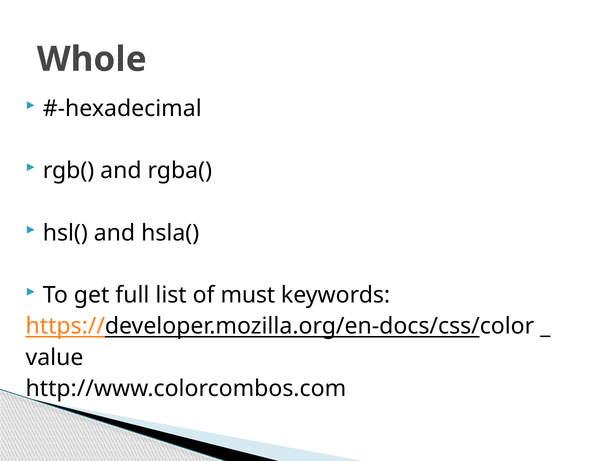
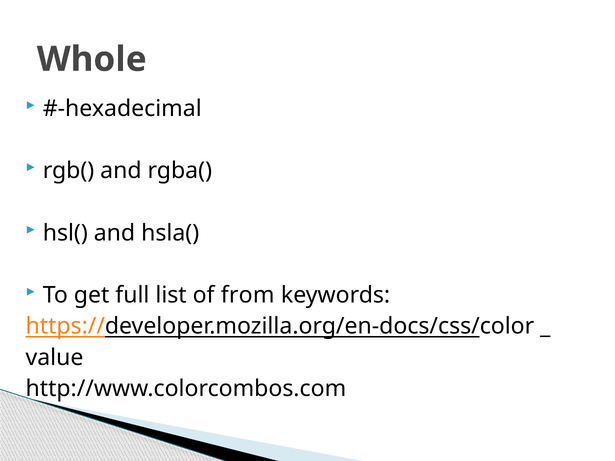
must: must -> from
